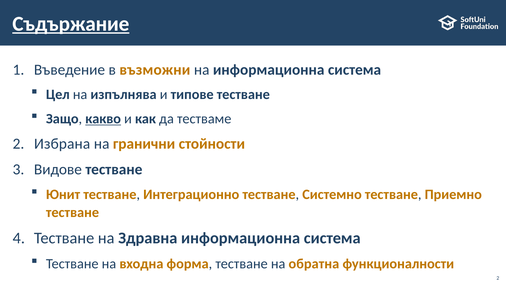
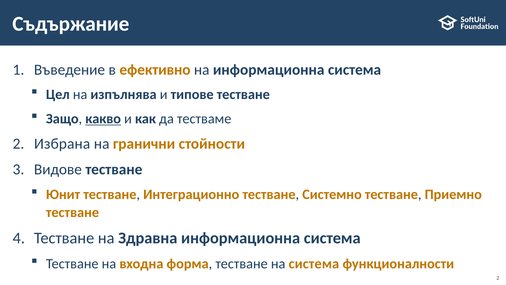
Съдържание underline: present -> none
възможни: възможни -> ефективно
на обратна: обратна -> система
